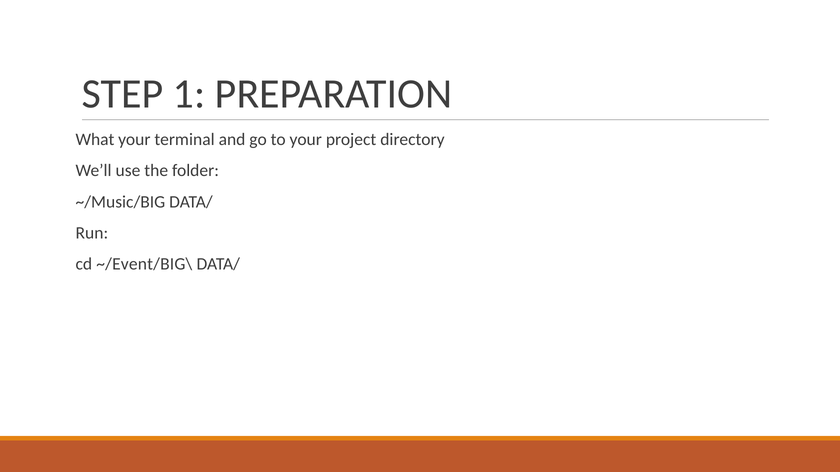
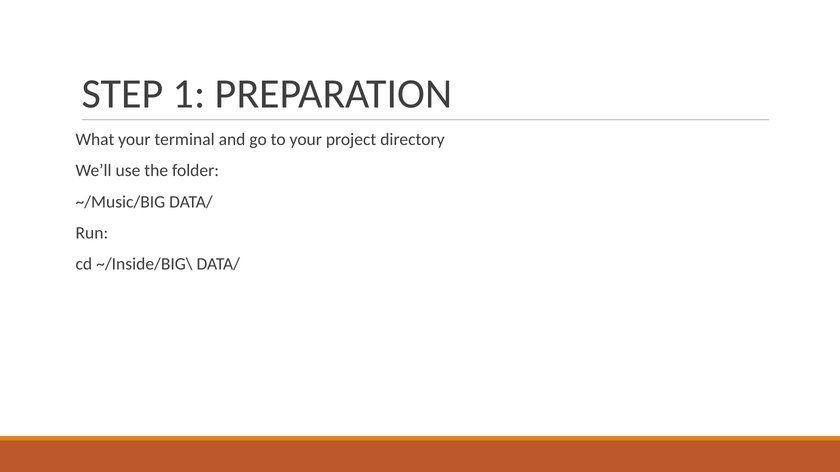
~/Event/BIG\: ~/Event/BIG\ -> ~/Inside/BIG\
